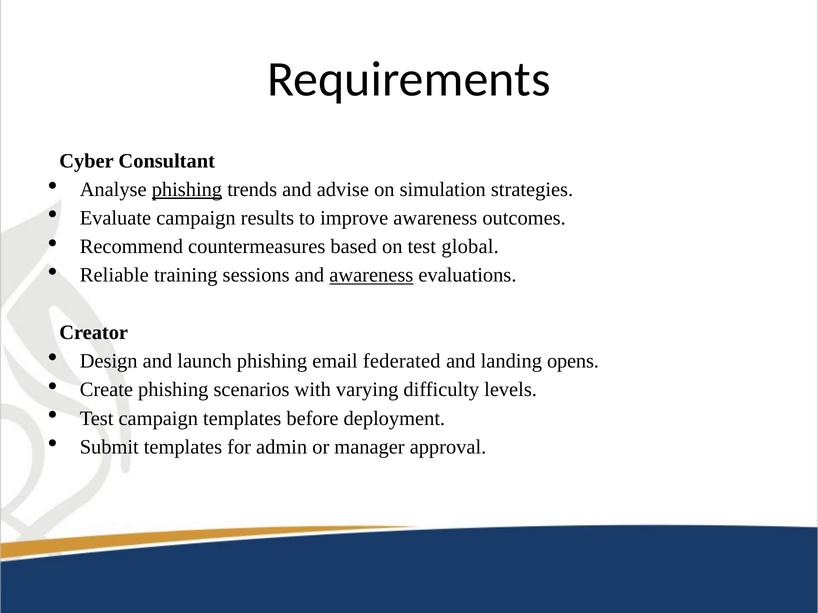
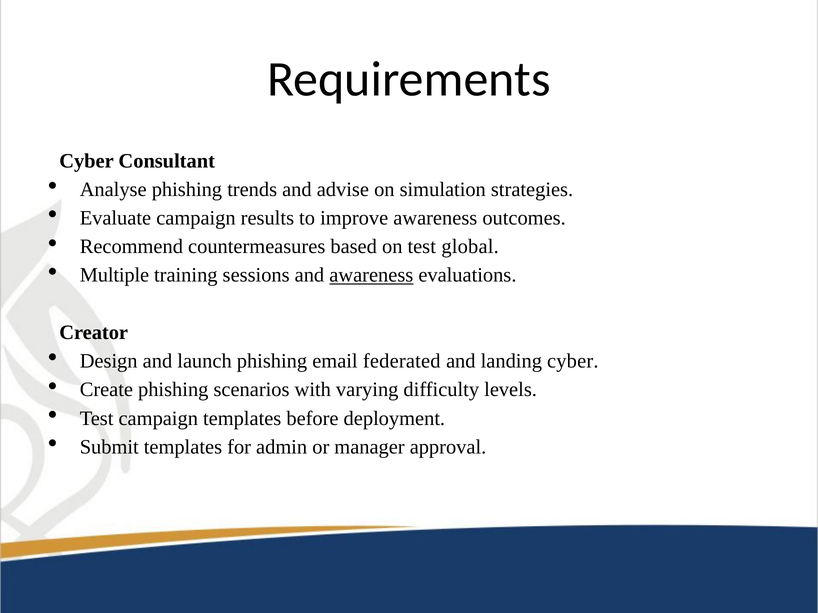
phishing at (187, 190) underline: present -> none
Reliable: Reliable -> Multiple
landing opens: opens -> cyber
